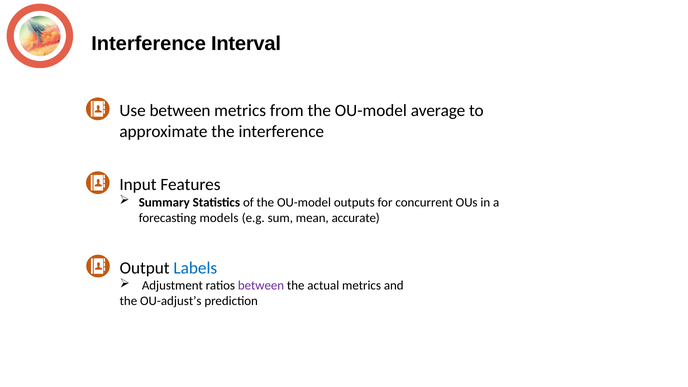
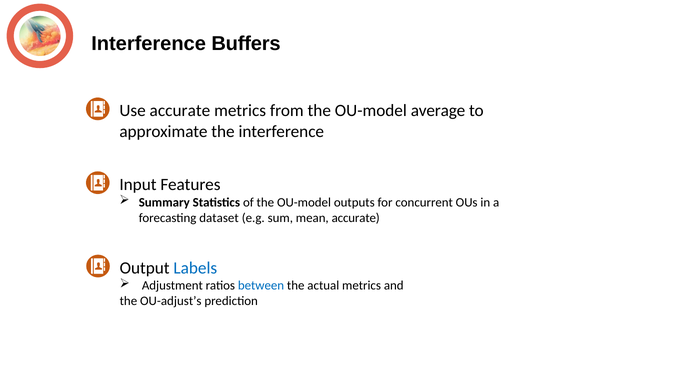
Interval: Interval -> Buffers
Use between: between -> accurate
models: models -> dataset
between at (261, 286) colour: purple -> blue
